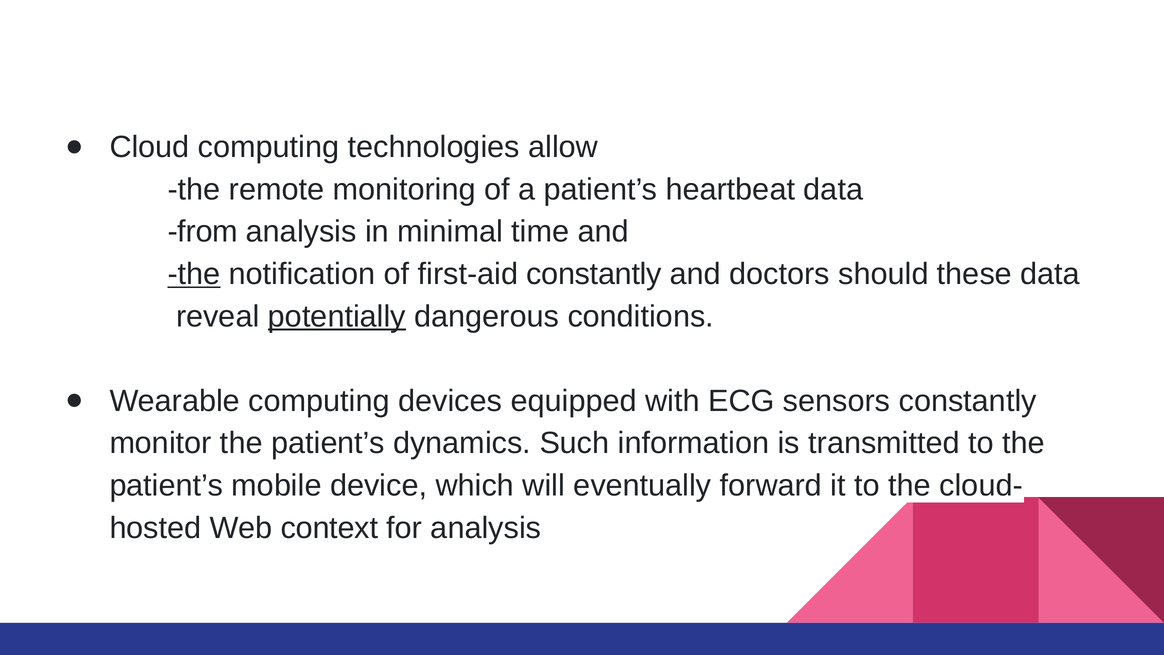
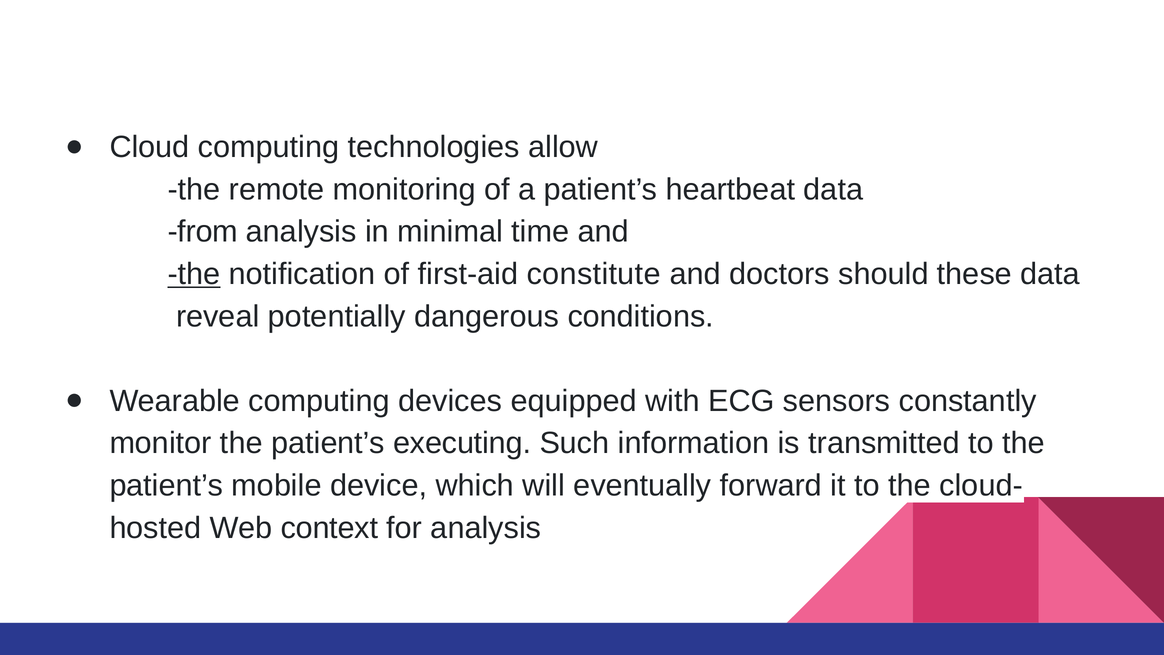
first-aid constantly: constantly -> constitute
potentially underline: present -> none
dynamics: dynamics -> executing
